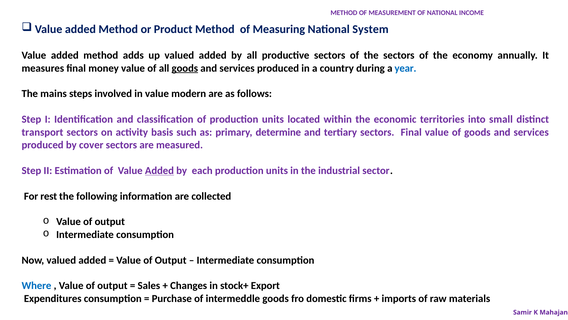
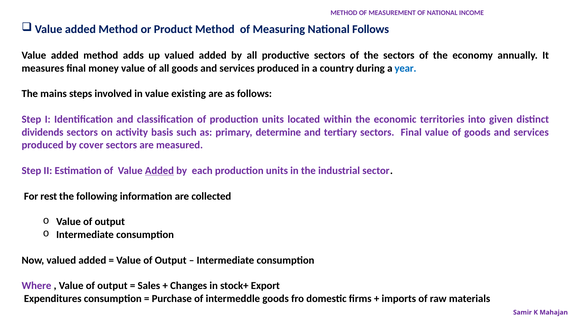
National System: System -> Follows
goods at (185, 68) underline: present -> none
modern: modern -> existing
small: small -> given
transport: transport -> dividends
Where colour: blue -> purple
